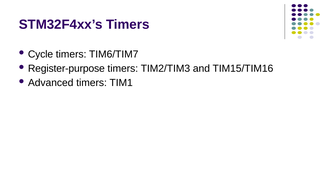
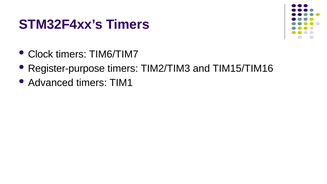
Cycle: Cycle -> Clock
